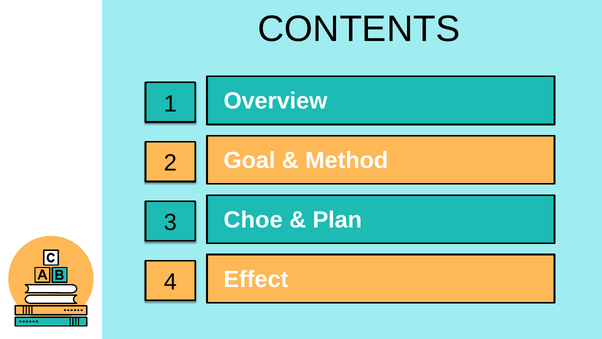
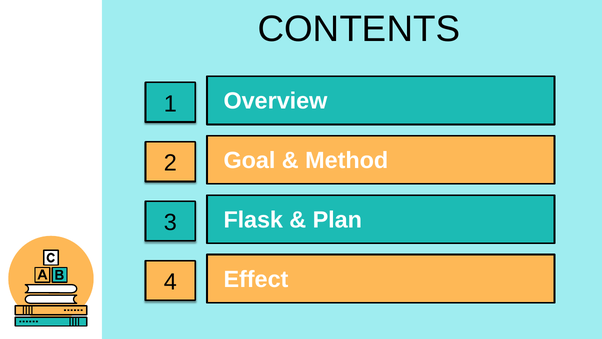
Choe: Choe -> Flask
